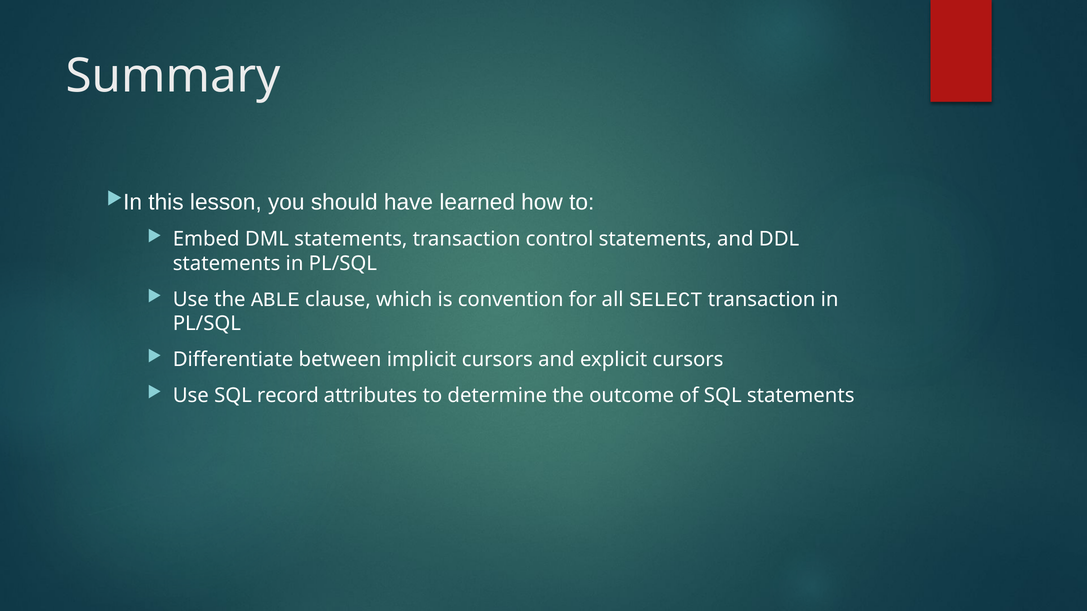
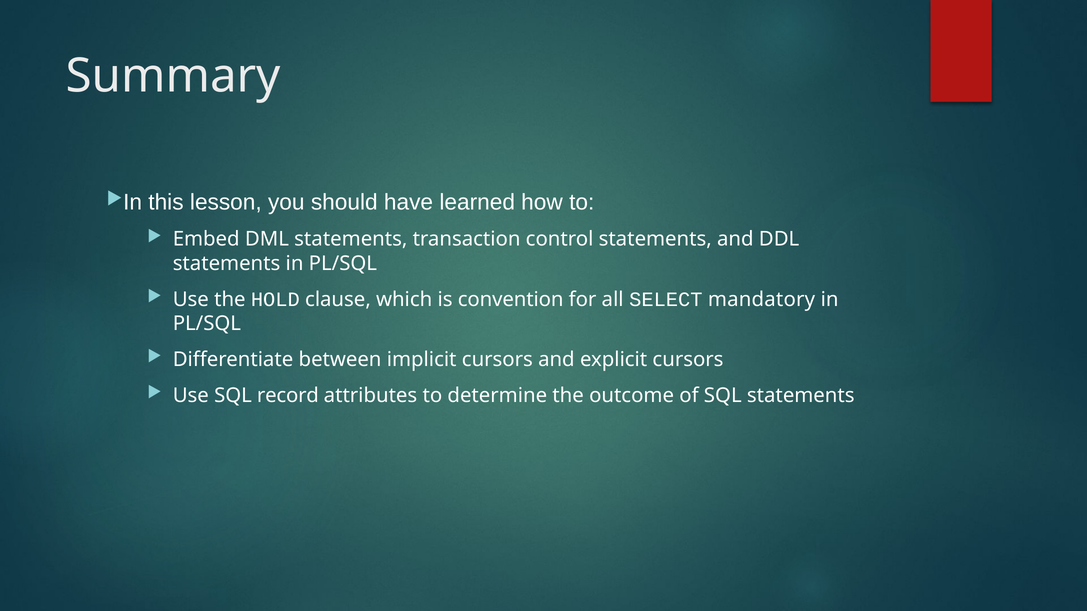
ABLE: ABLE -> HOLD
SELECT transaction: transaction -> mandatory
